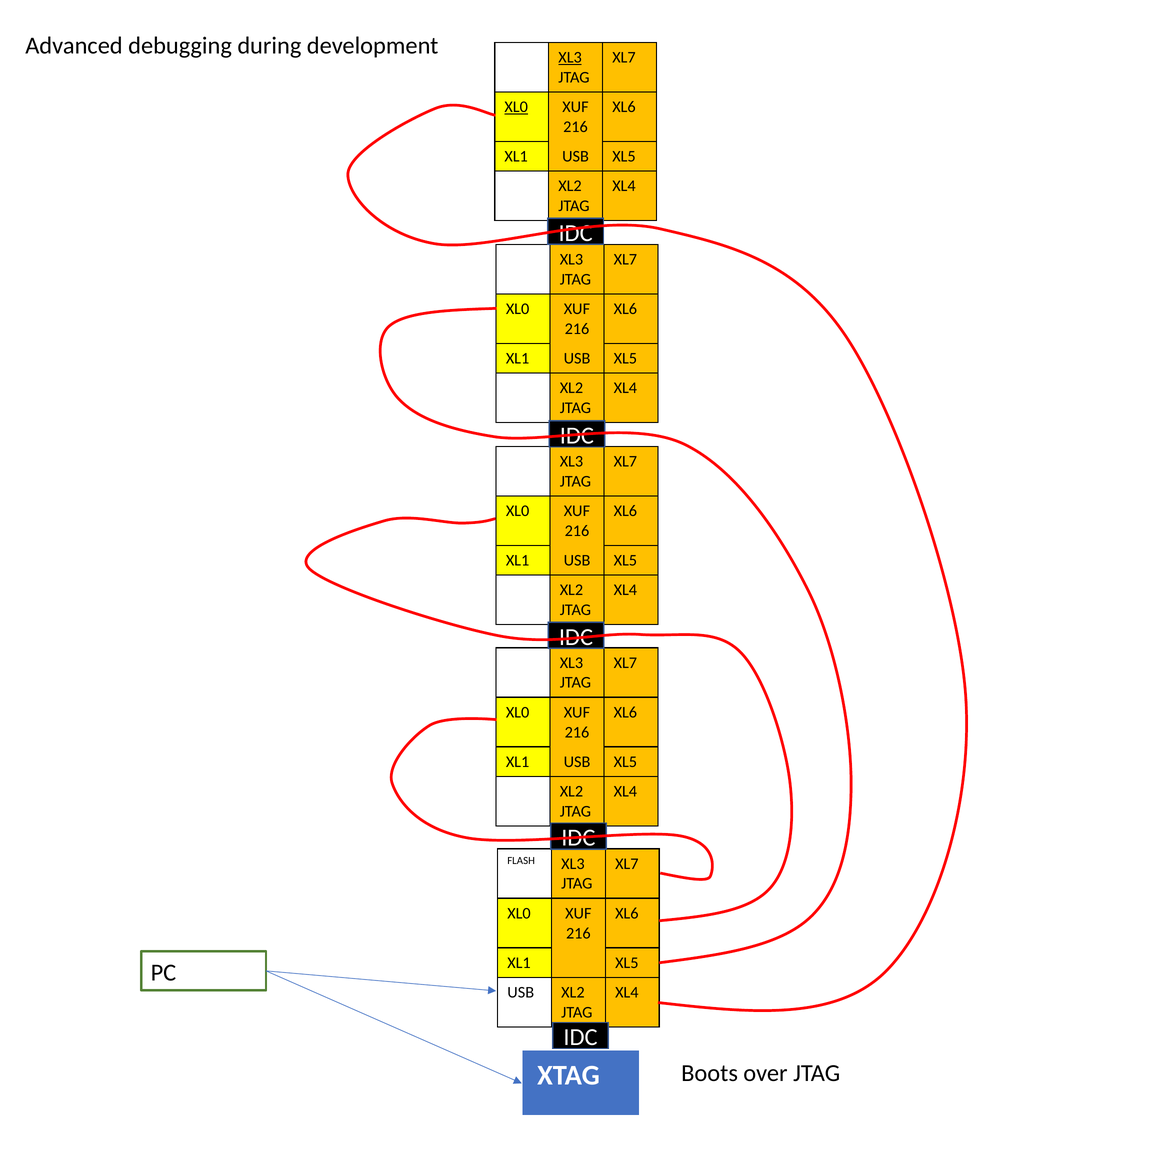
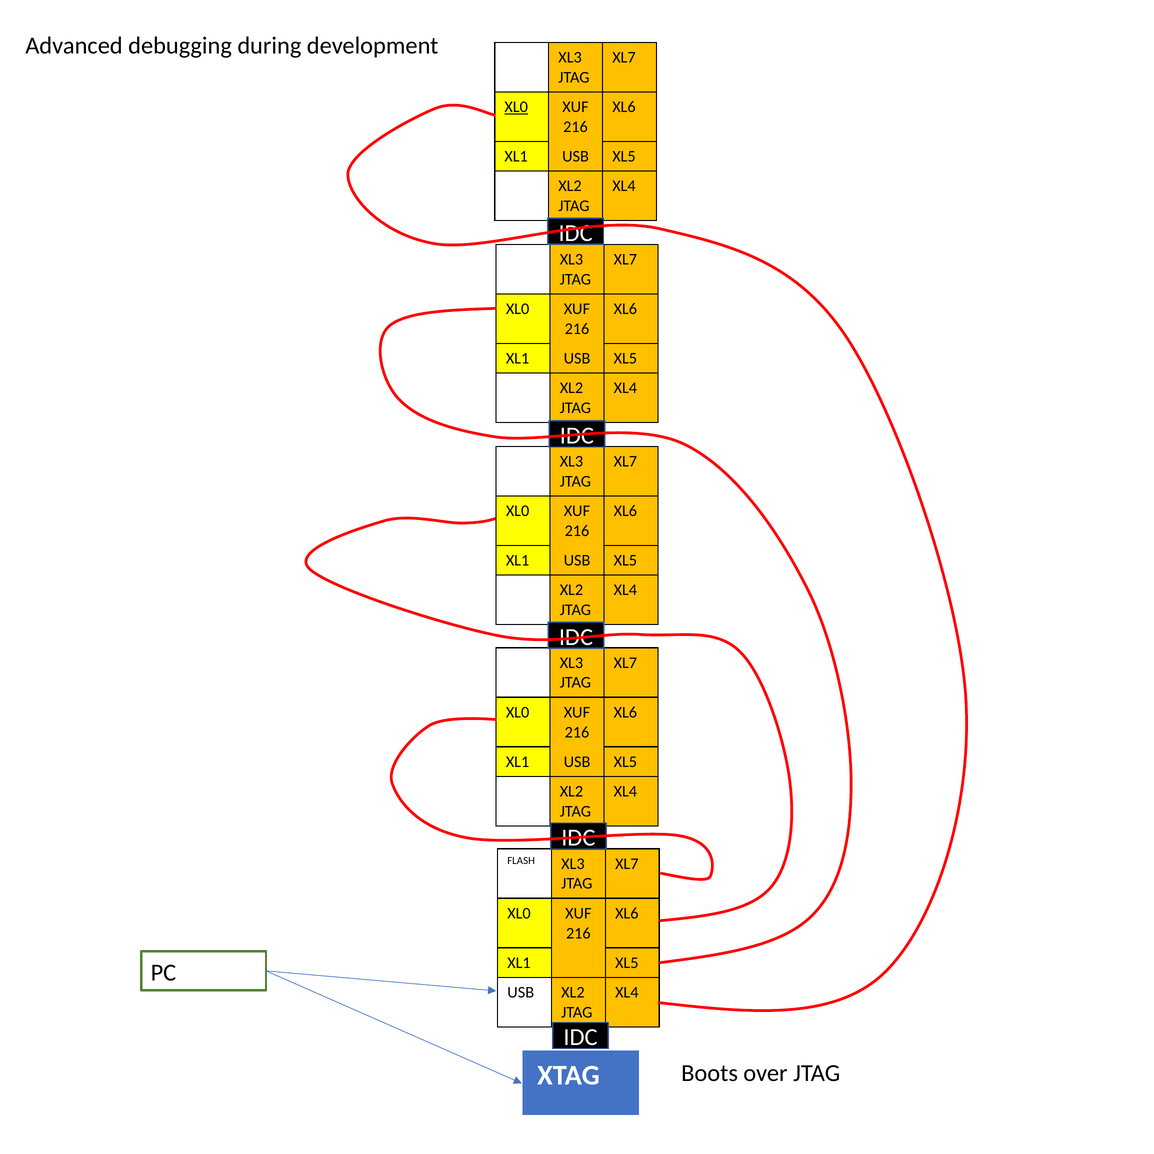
XL3 at (570, 57) underline: present -> none
